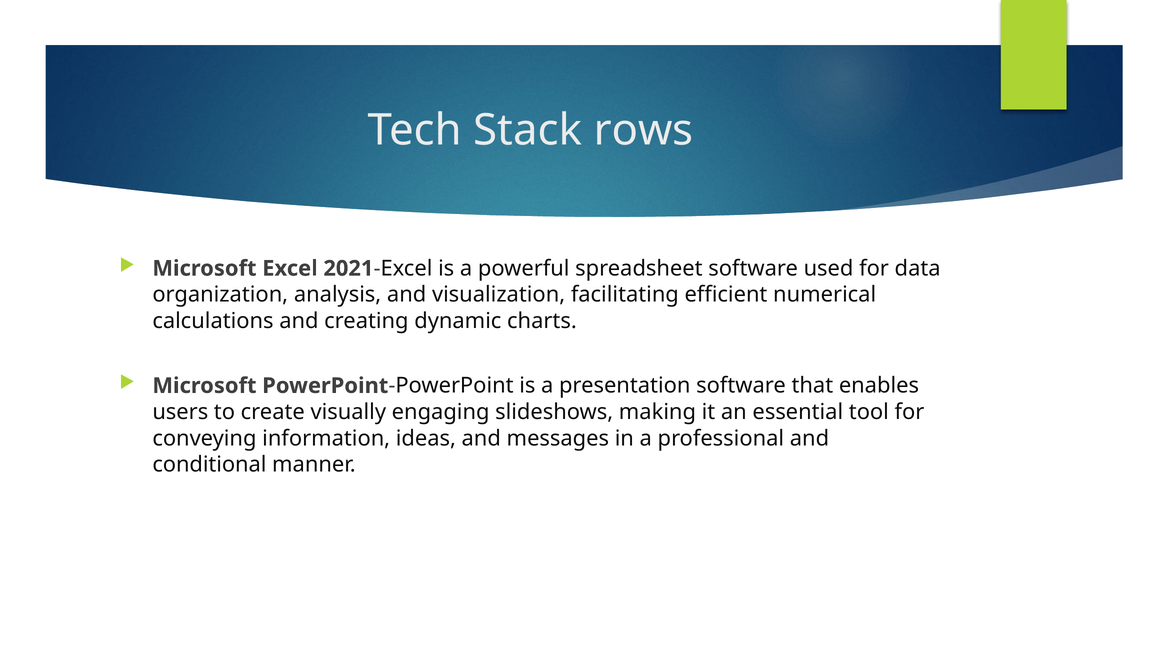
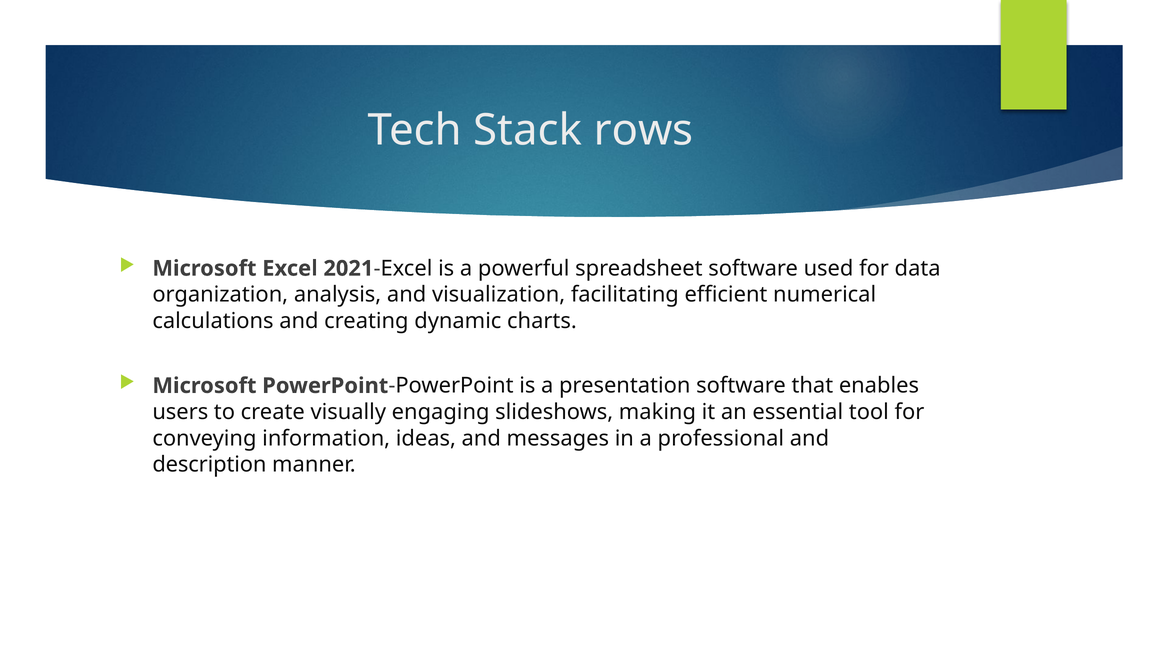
conditional: conditional -> description
